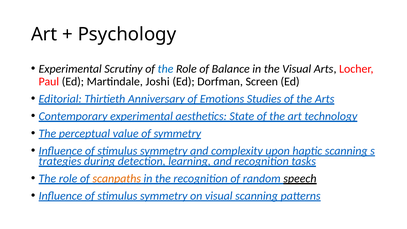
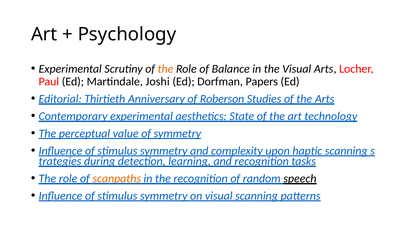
the at (166, 69) colour: blue -> orange
Screen: Screen -> Papers
Emotions: Emotions -> Roberson
